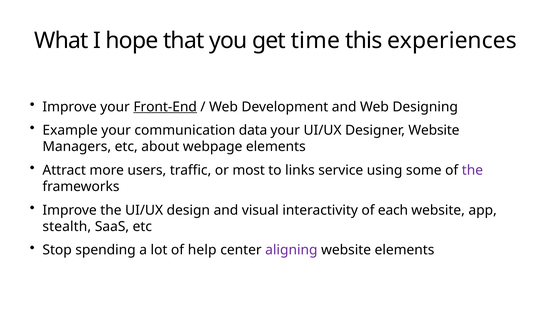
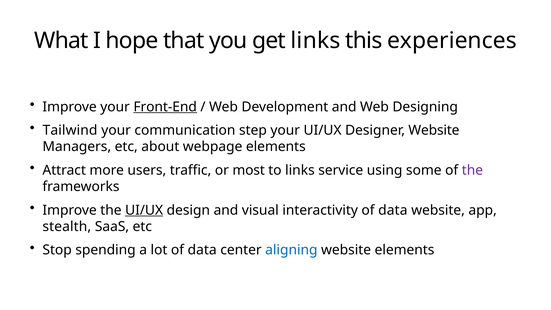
get time: time -> links
Example: Example -> Tailwind
data: data -> step
UI/UX at (144, 210) underline: none -> present
interactivity of each: each -> data
lot of help: help -> data
aligning colour: purple -> blue
